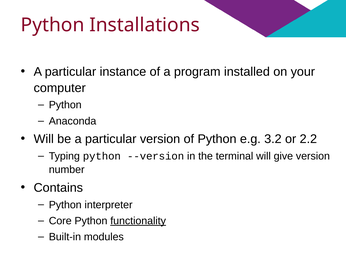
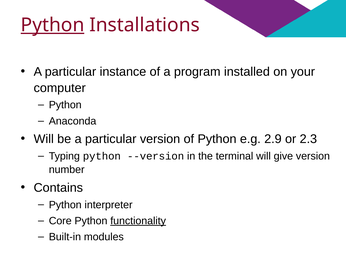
Python at (53, 25) underline: none -> present
3.2: 3.2 -> 2.9
2.2: 2.2 -> 2.3
